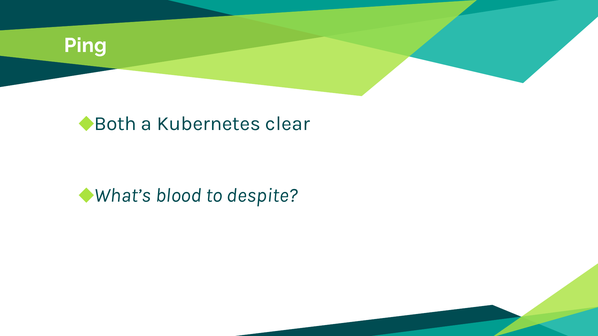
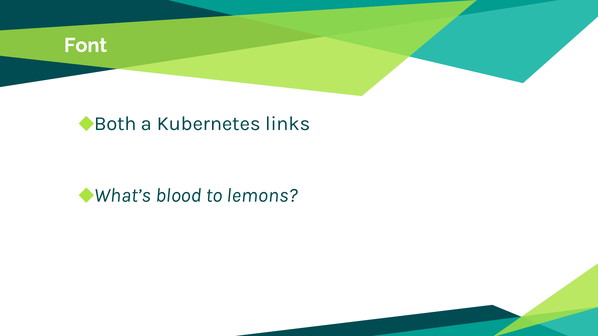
Ping: Ping -> Font
clear: clear -> links
despite: despite -> lemons
